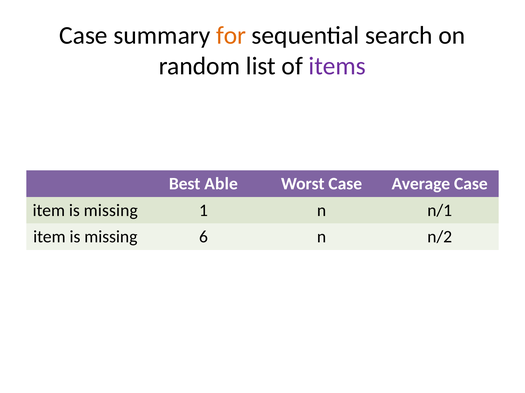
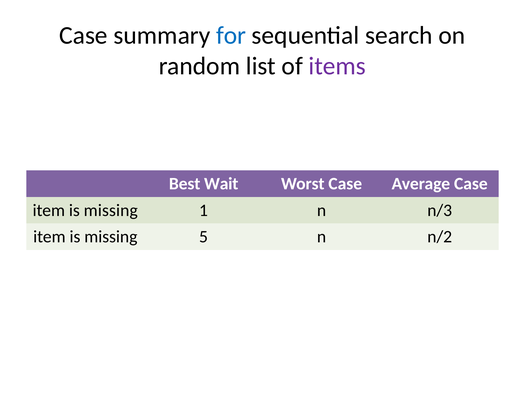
for colour: orange -> blue
Able: Able -> Wait
n/1: n/1 -> n/3
6: 6 -> 5
